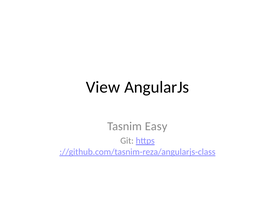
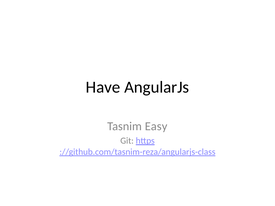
View: View -> Have
